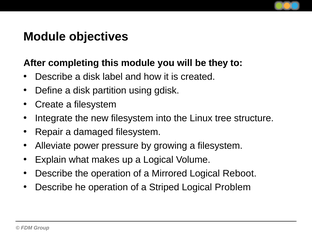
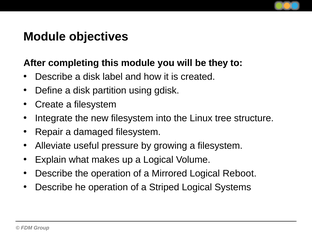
power: power -> useful
Problem: Problem -> Systems
